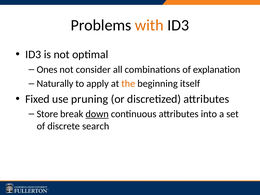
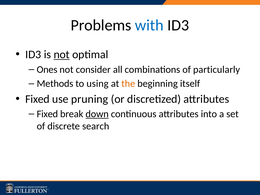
with colour: orange -> blue
not at (62, 55) underline: none -> present
explanation: explanation -> particularly
Naturally: Naturally -> Methods
apply: apply -> using
Store at (47, 114): Store -> Fixed
